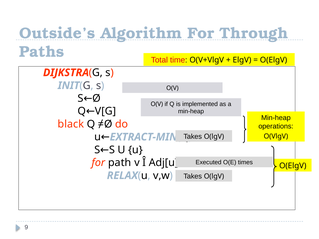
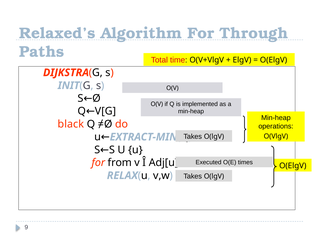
Outside’s: Outside’s -> Relaxed’s
path: path -> from
